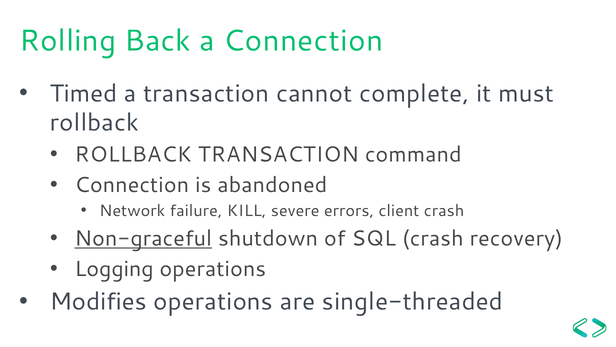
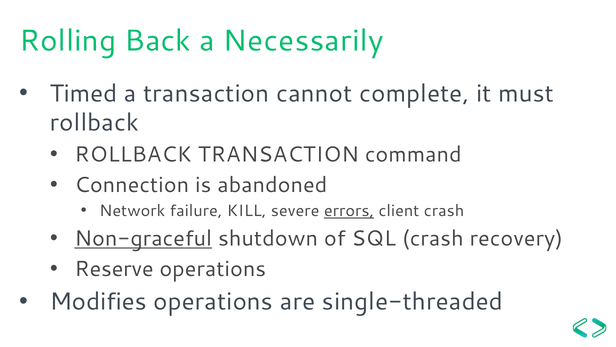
a Connection: Connection -> Necessarily
errors underline: none -> present
Logging: Logging -> Reserve
